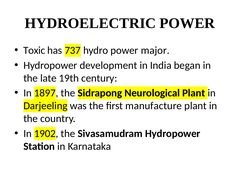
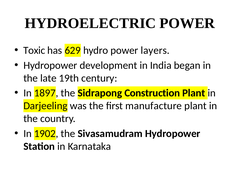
737: 737 -> 629
major: major -> layers
Neurological: Neurological -> Construction
